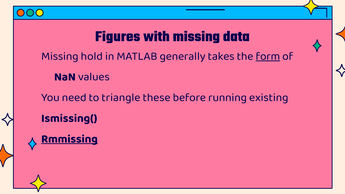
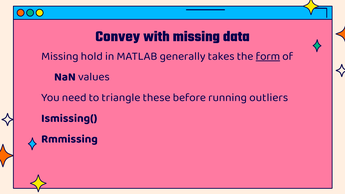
Figures: Figures -> Convey
existing: existing -> outliers
Rmmissing underline: present -> none
